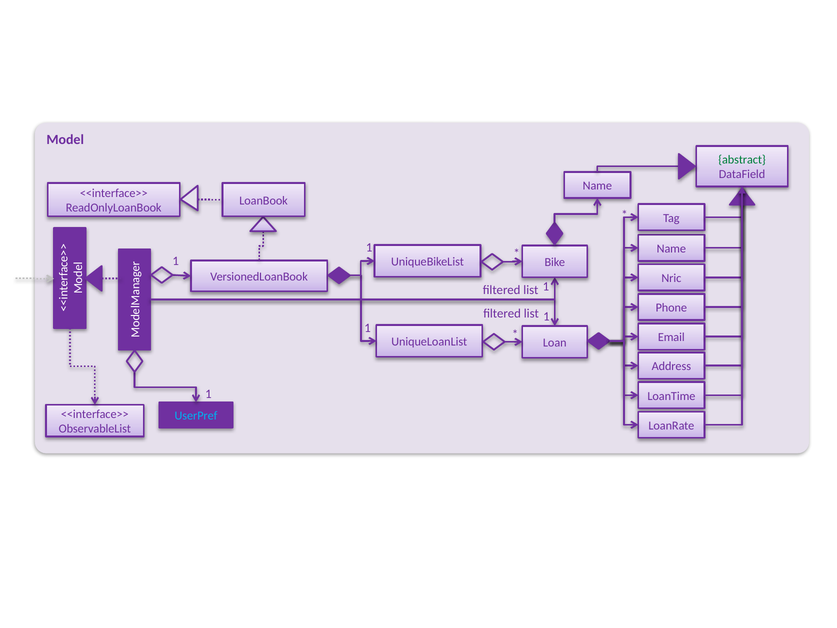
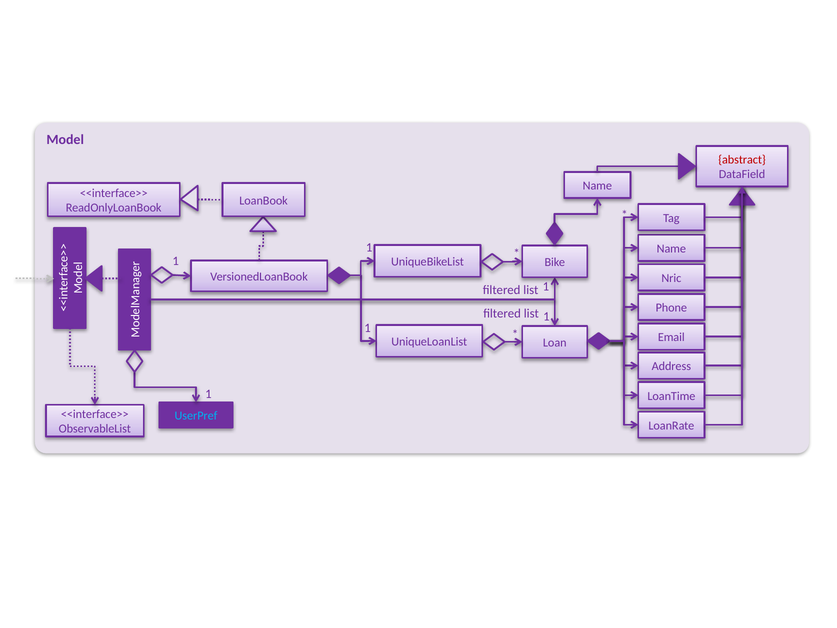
abstract colour: green -> red
